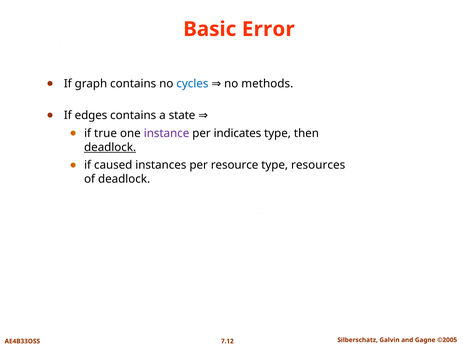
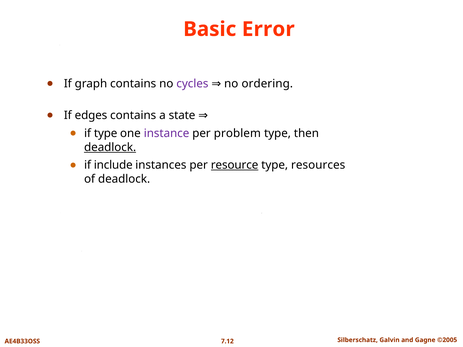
cycles colour: blue -> purple
methods: methods -> ordering
if true: true -> type
indicates: indicates -> problem
caused: caused -> include
resource underline: none -> present
